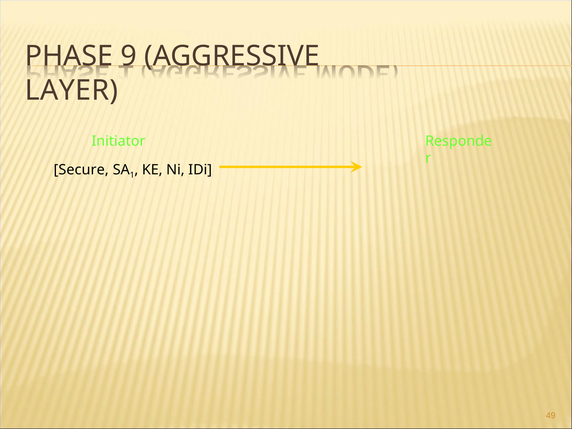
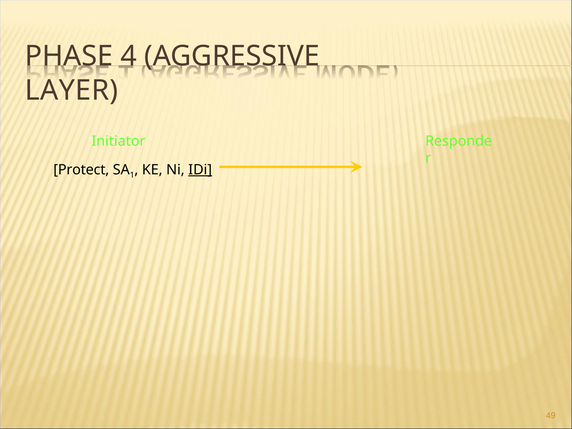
9: 9 -> 4
Secure: Secure -> Protect
IDi underline: none -> present
